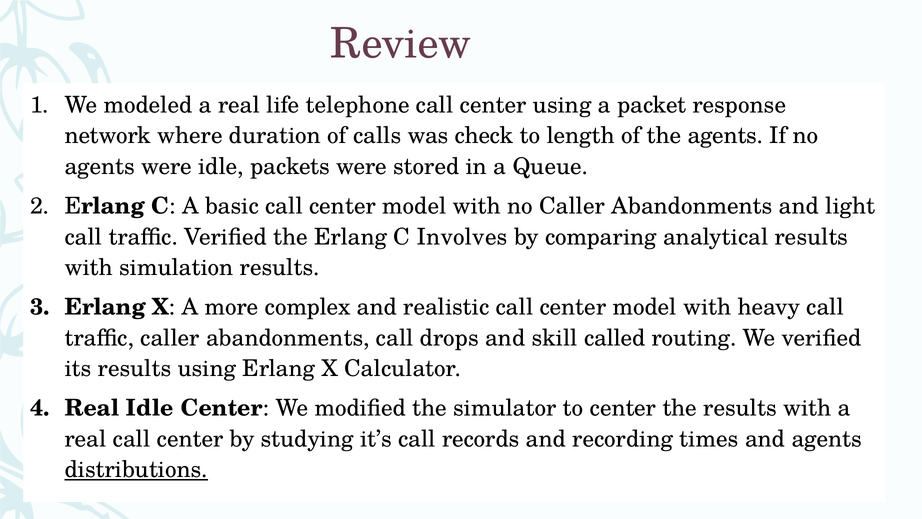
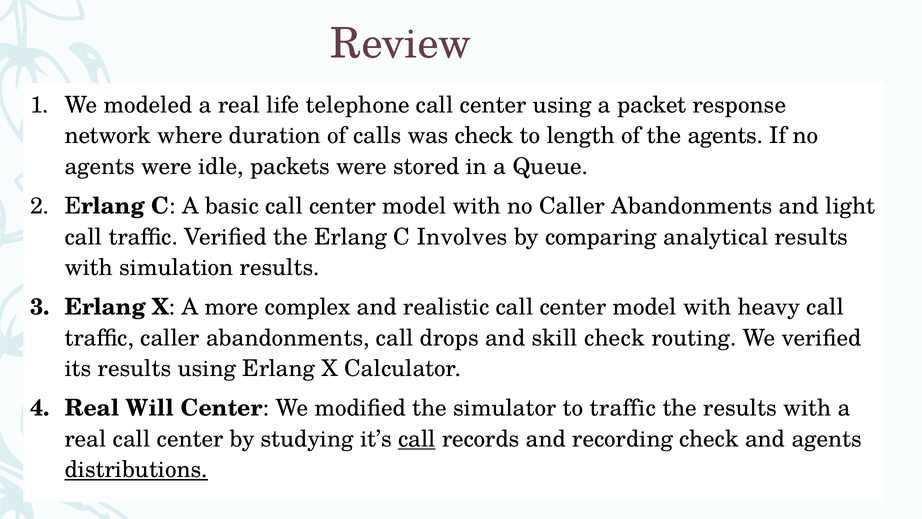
skill called: called -> check
Real Idle: Idle -> Will
to center: center -> traffic
call at (417, 439) underline: none -> present
recording times: times -> check
